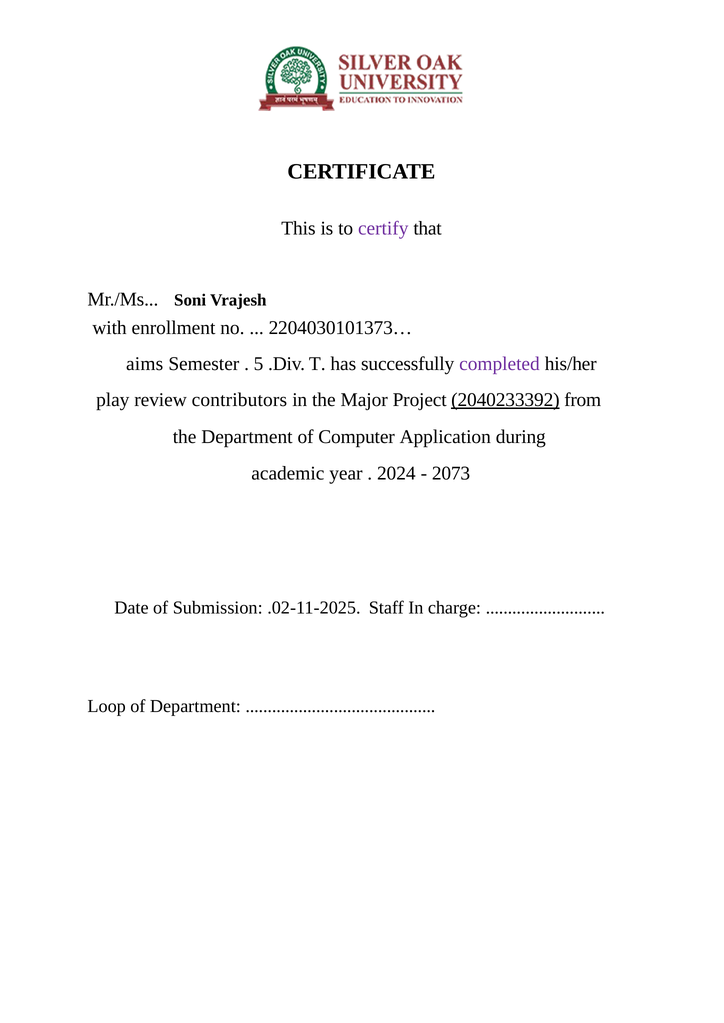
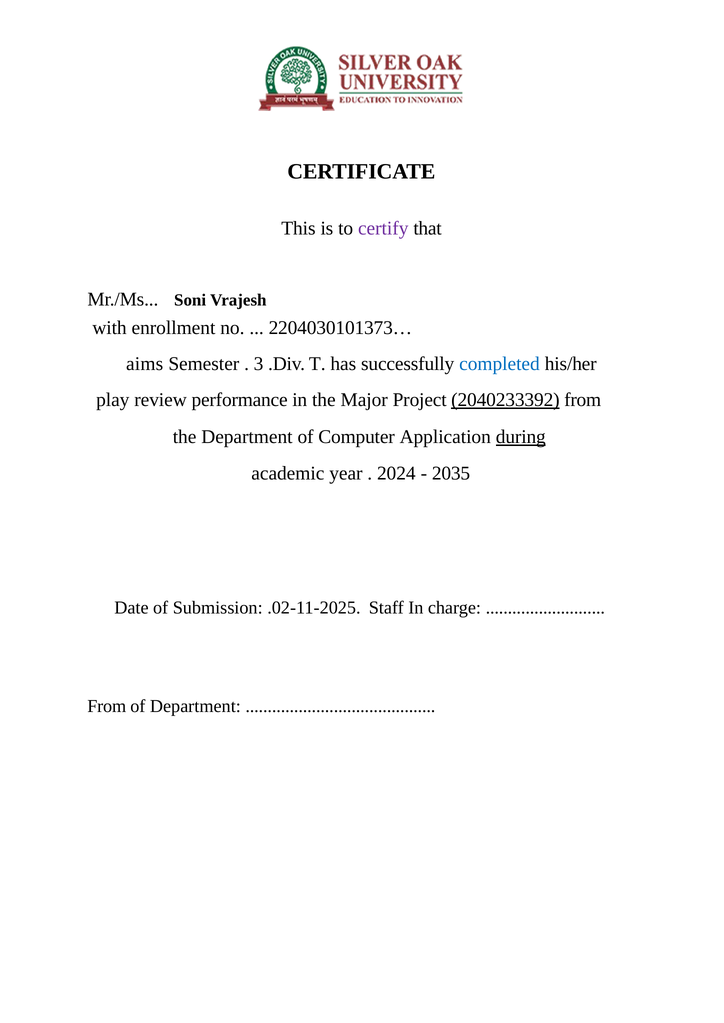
5: 5 -> 3
completed colour: purple -> blue
contributors: contributors -> performance
during underline: none -> present
2073: 2073 -> 2035
Loop at (107, 706): Loop -> From
